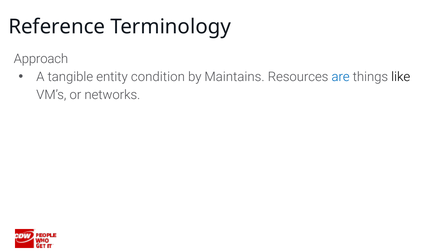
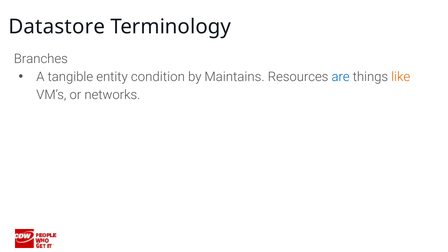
Reference: Reference -> Datastore
Approach: Approach -> Branches
like colour: black -> orange
